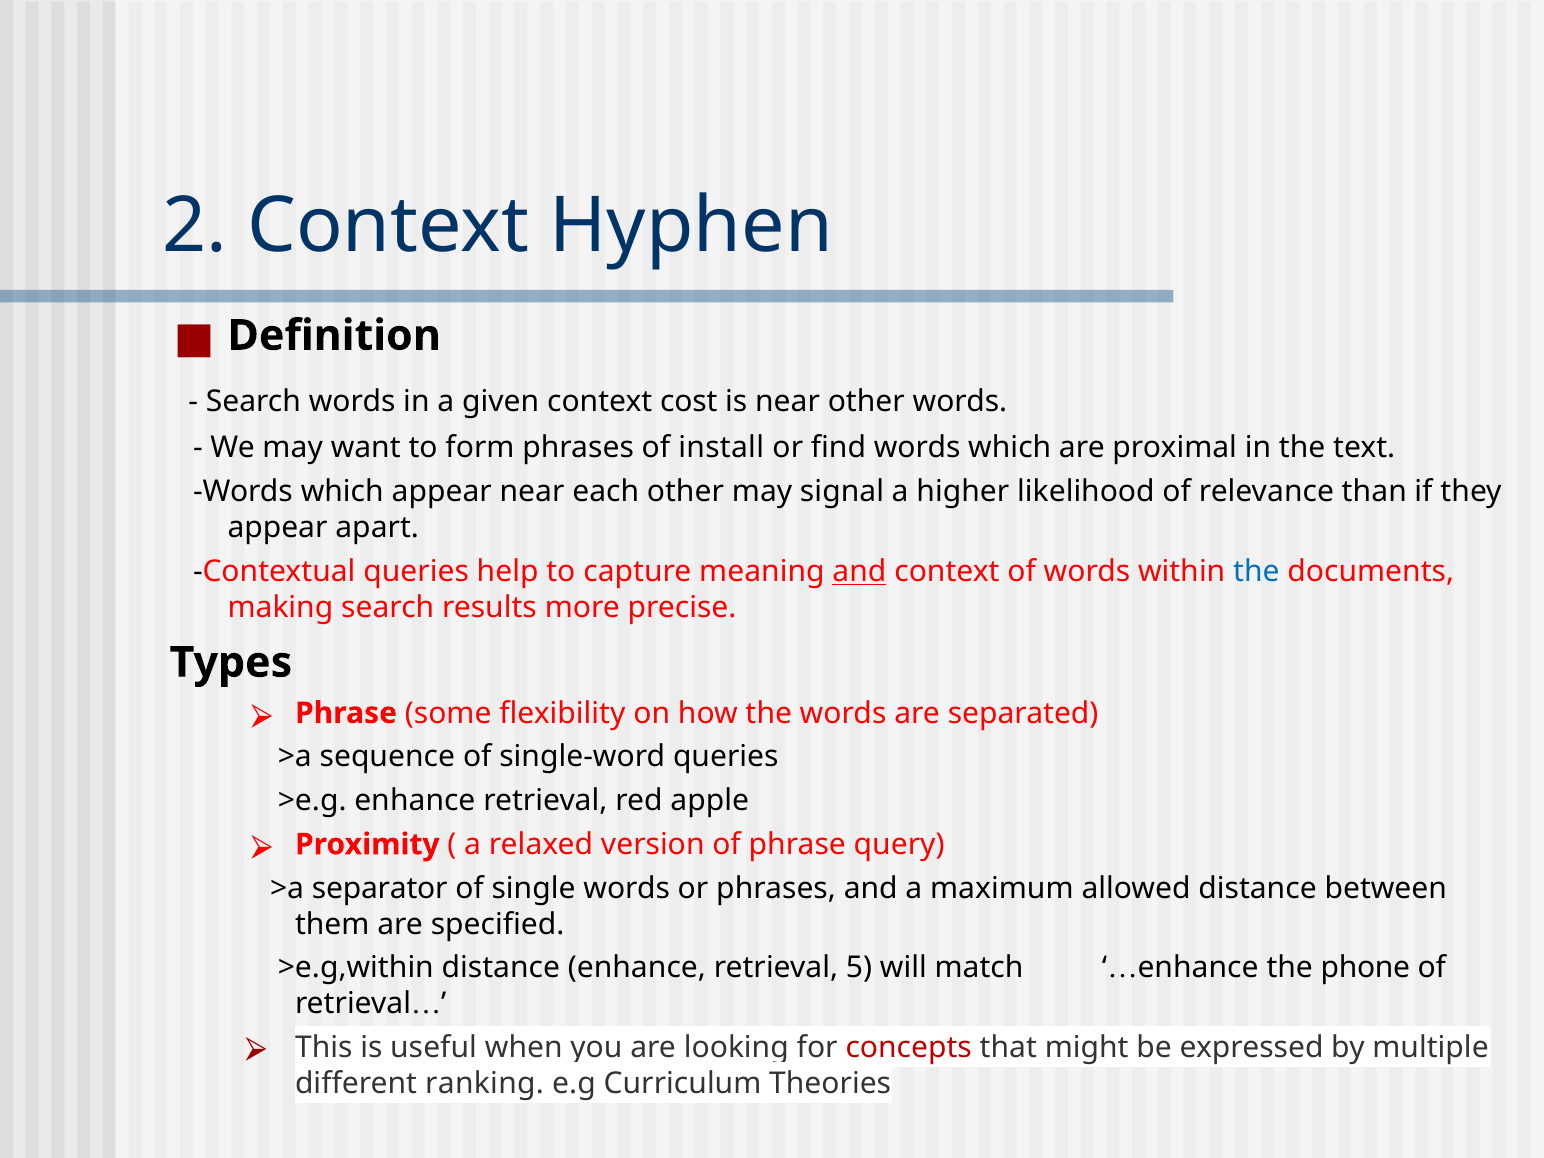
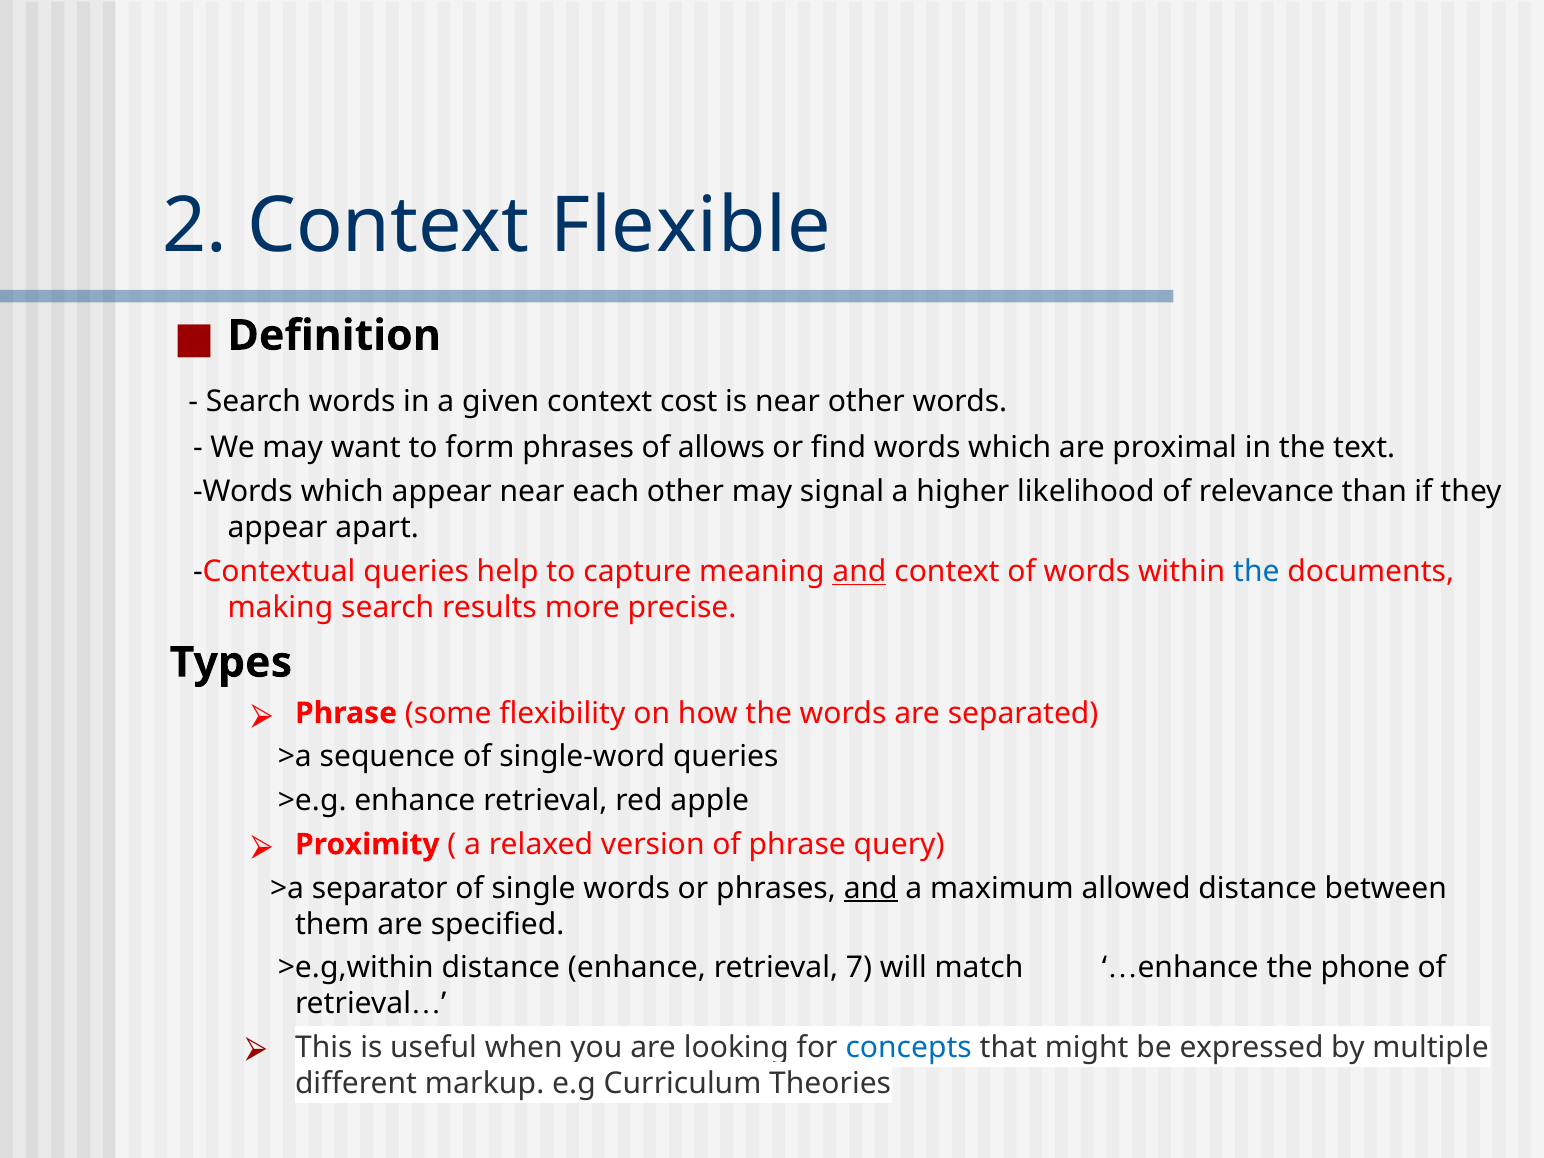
Hyphen: Hyphen -> Flexible
install: install -> allows
and at (871, 888) underline: none -> present
5: 5 -> 7
concepts colour: red -> blue
ranking: ranking -> markup
